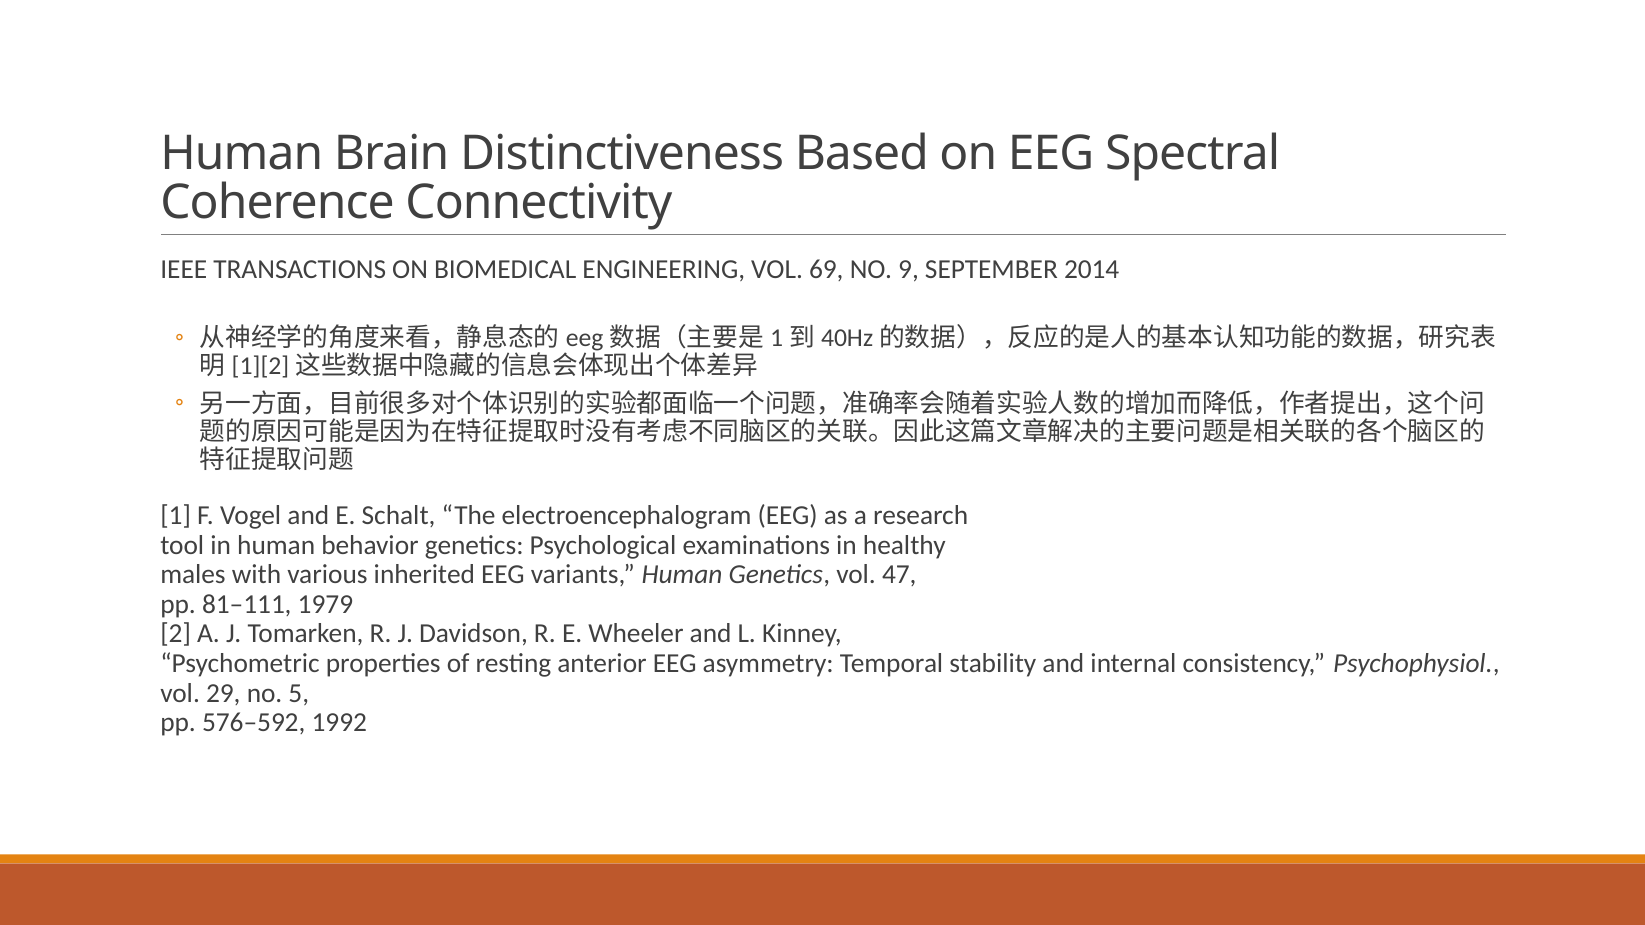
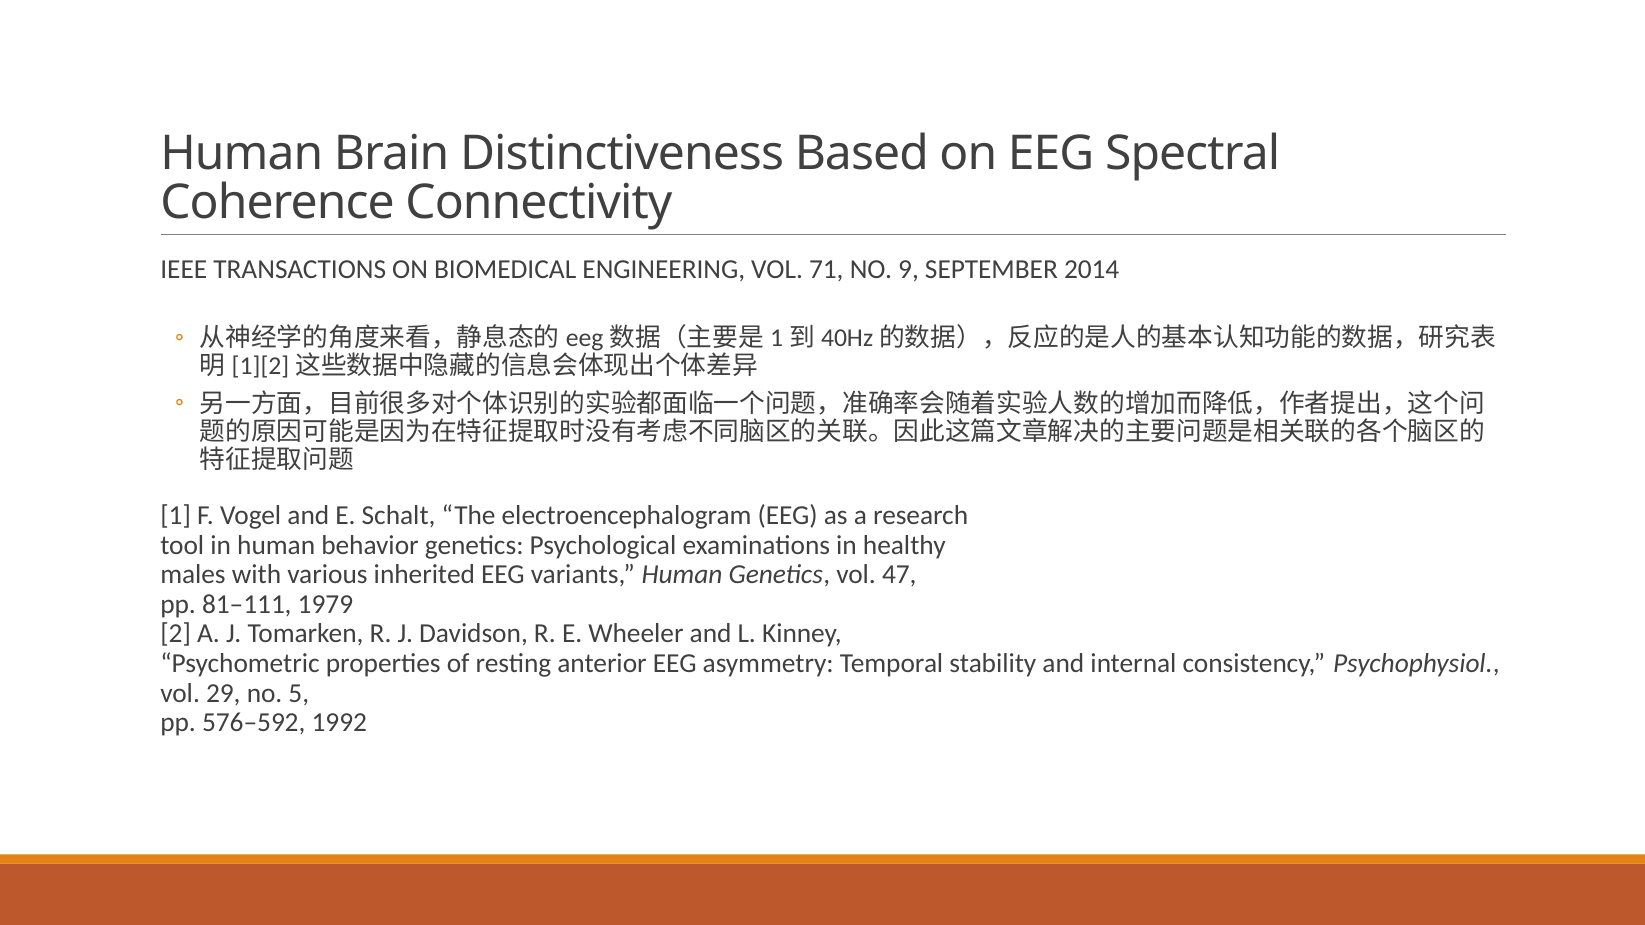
69: 69 -> 71
